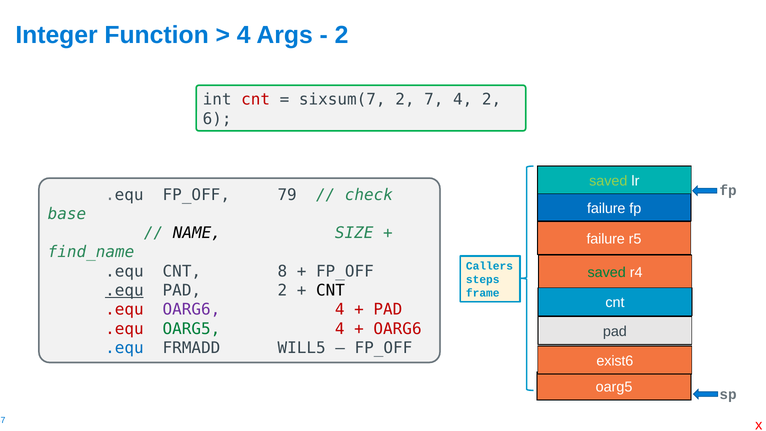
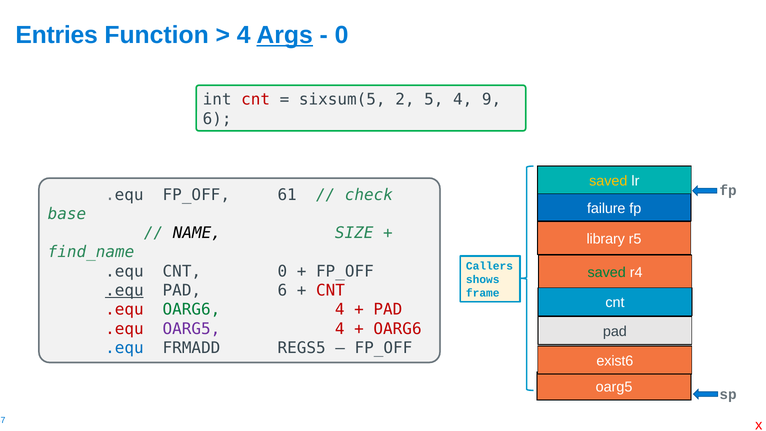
Integer: Integer -> Entries
Args underline: none -> present
2 at (342, 35): 2 -> 0
sixsum(7: sixsum(7 -> sixsum(5
7: 7 -> 5
4 2: 2 -> 9
saved at (608, 181) colour: light green -> yellow
79: 79 -> 61
failure at (606, 239): failure -> library
CNT 8: 8 -> 0
steps: steps -> shows
PAD 2: 2 -> 6
CNT at (330, 290) colour: black -> red
OARG6 at (191, 310) colour: purple -> green
OARG5 at (191, 329) colour: green -> purple
WILL5: WILL5 -> REGS5
